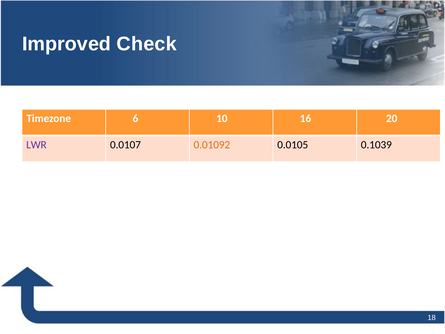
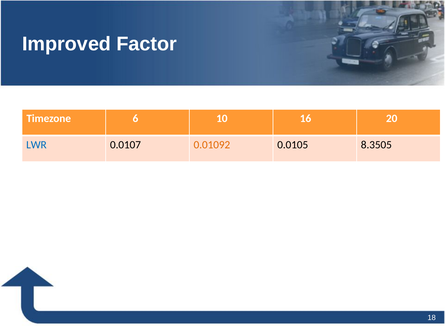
Check: Check -> Factor
LWR colour: purple -> blue
0.1039: 0.1039 -> 8.3505
